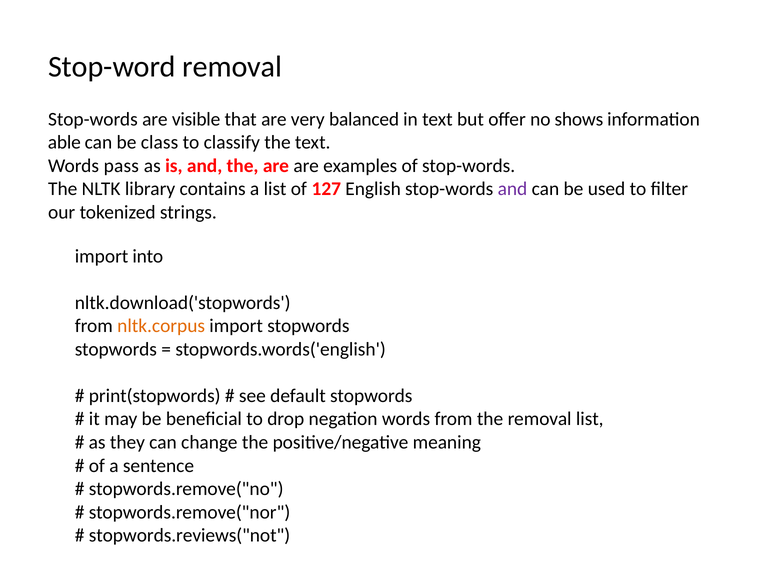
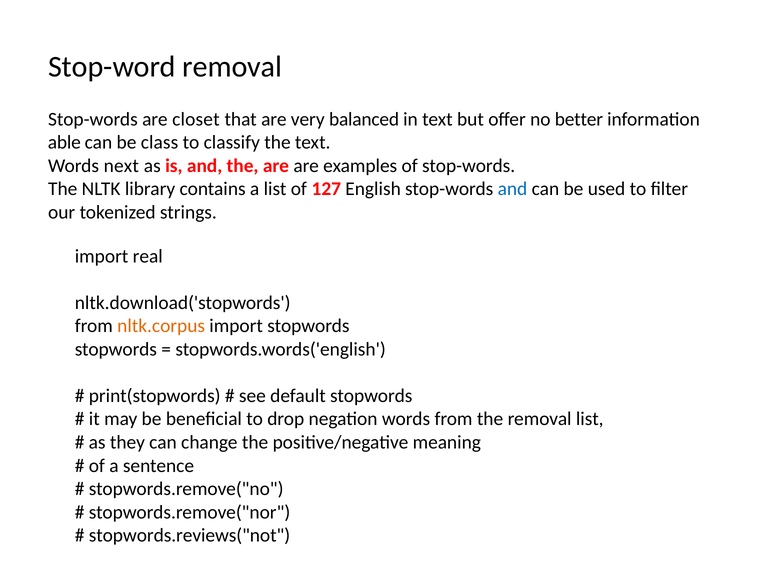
visible: visible -> closet
shows: shows -> better
pass: pass -> next
and at (512, 189) colour: purple -> blue
into: into -> real
